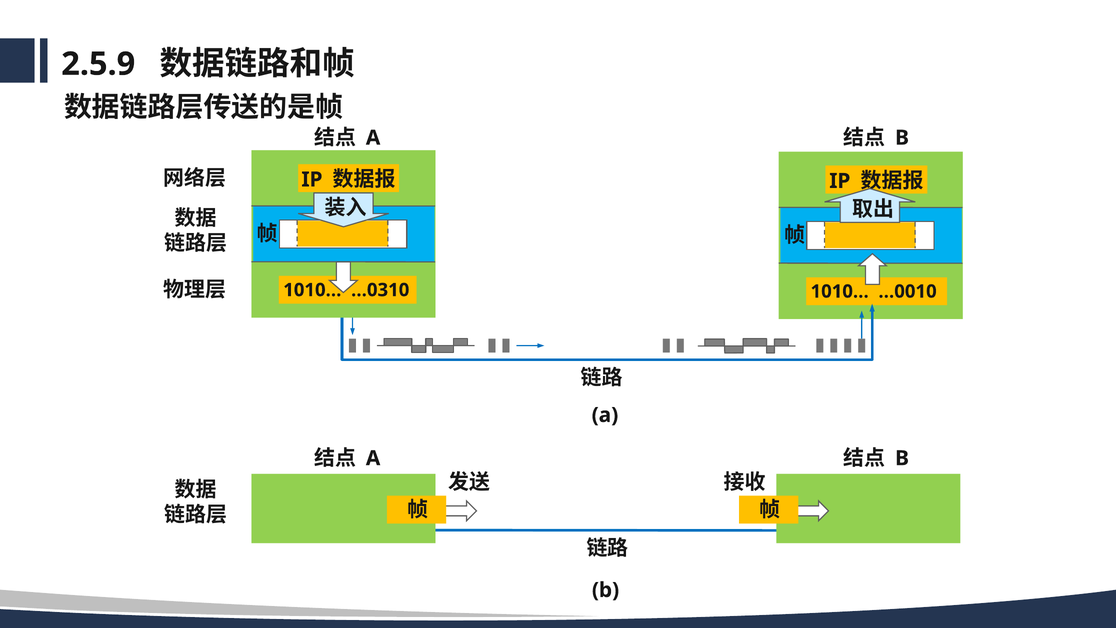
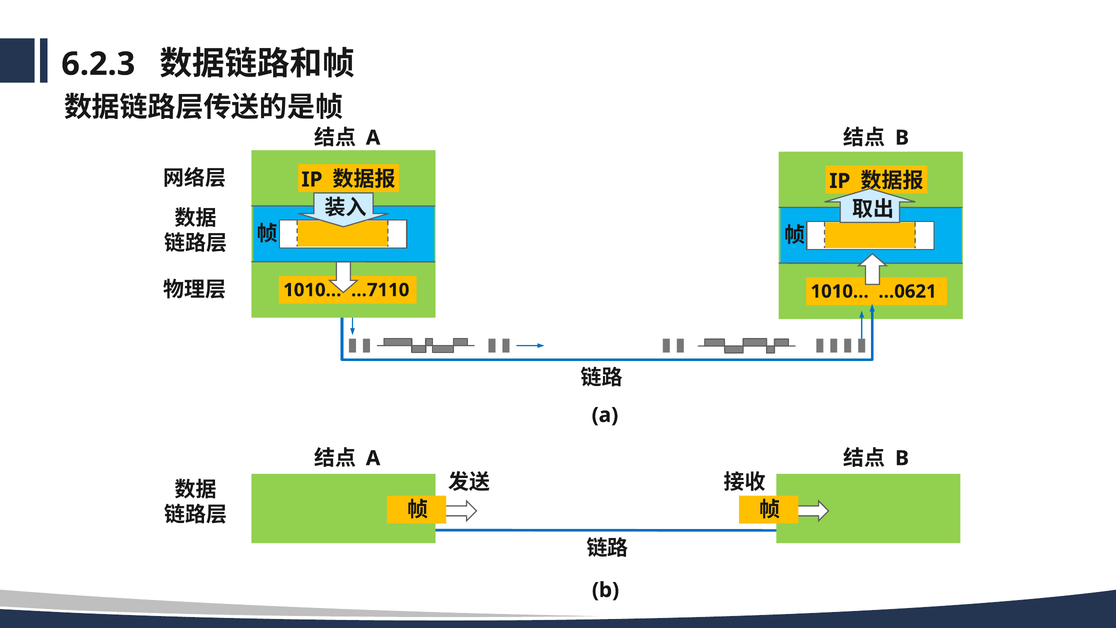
2.5.9: 2.5.9 -> 6.2.3
…0310: …0310 -> …7110
…0010: …0010 -> …0621
